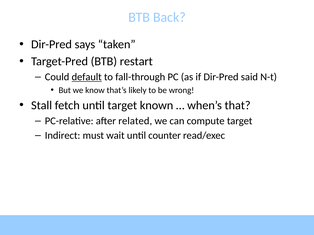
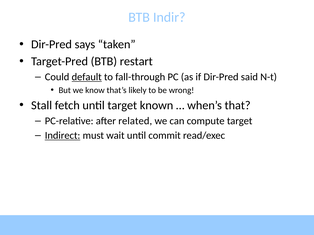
Back: Back -> Indir
Indirect underline: none -> present
counter: counter -> commit
